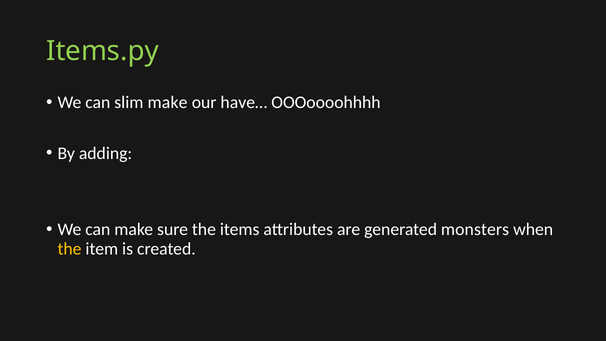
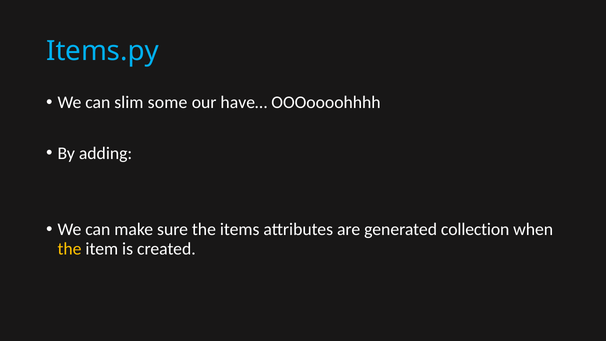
Items.py colour: light green -> light blue
slim make: make -> some
monsters: monsters -> collection
